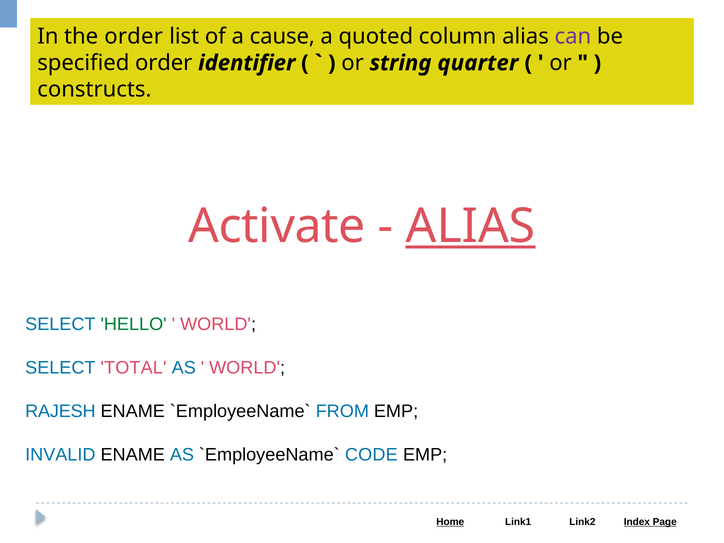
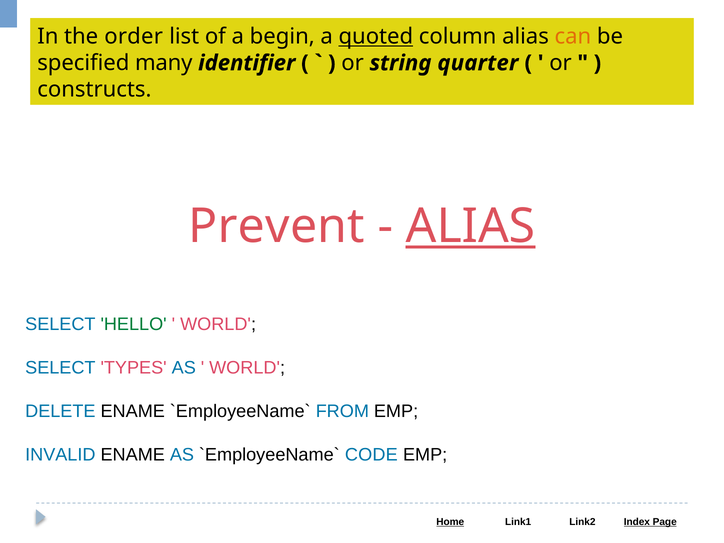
cause: cause -> begin
quoted underline: none -> present
can colour: purple -> orange
specified order: order -> many
Activate: Activate -> Prevent
TOTAL: TOTAL -> TYPES
RAJESH: RAJESH -> DELETE
